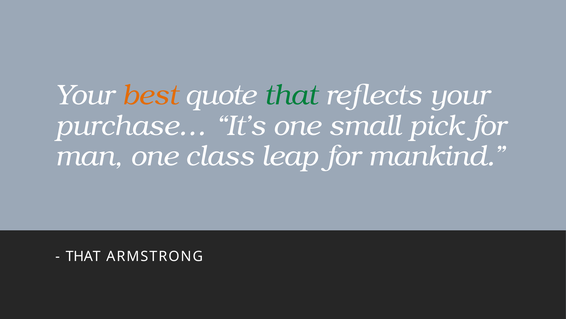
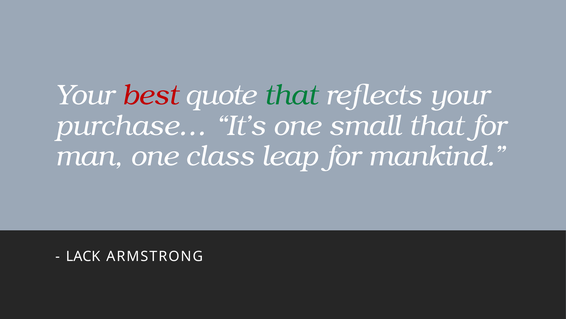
best colour: orange -> red
small pick: pick -> that
THAT at (83, 256): THAT -> LACK
